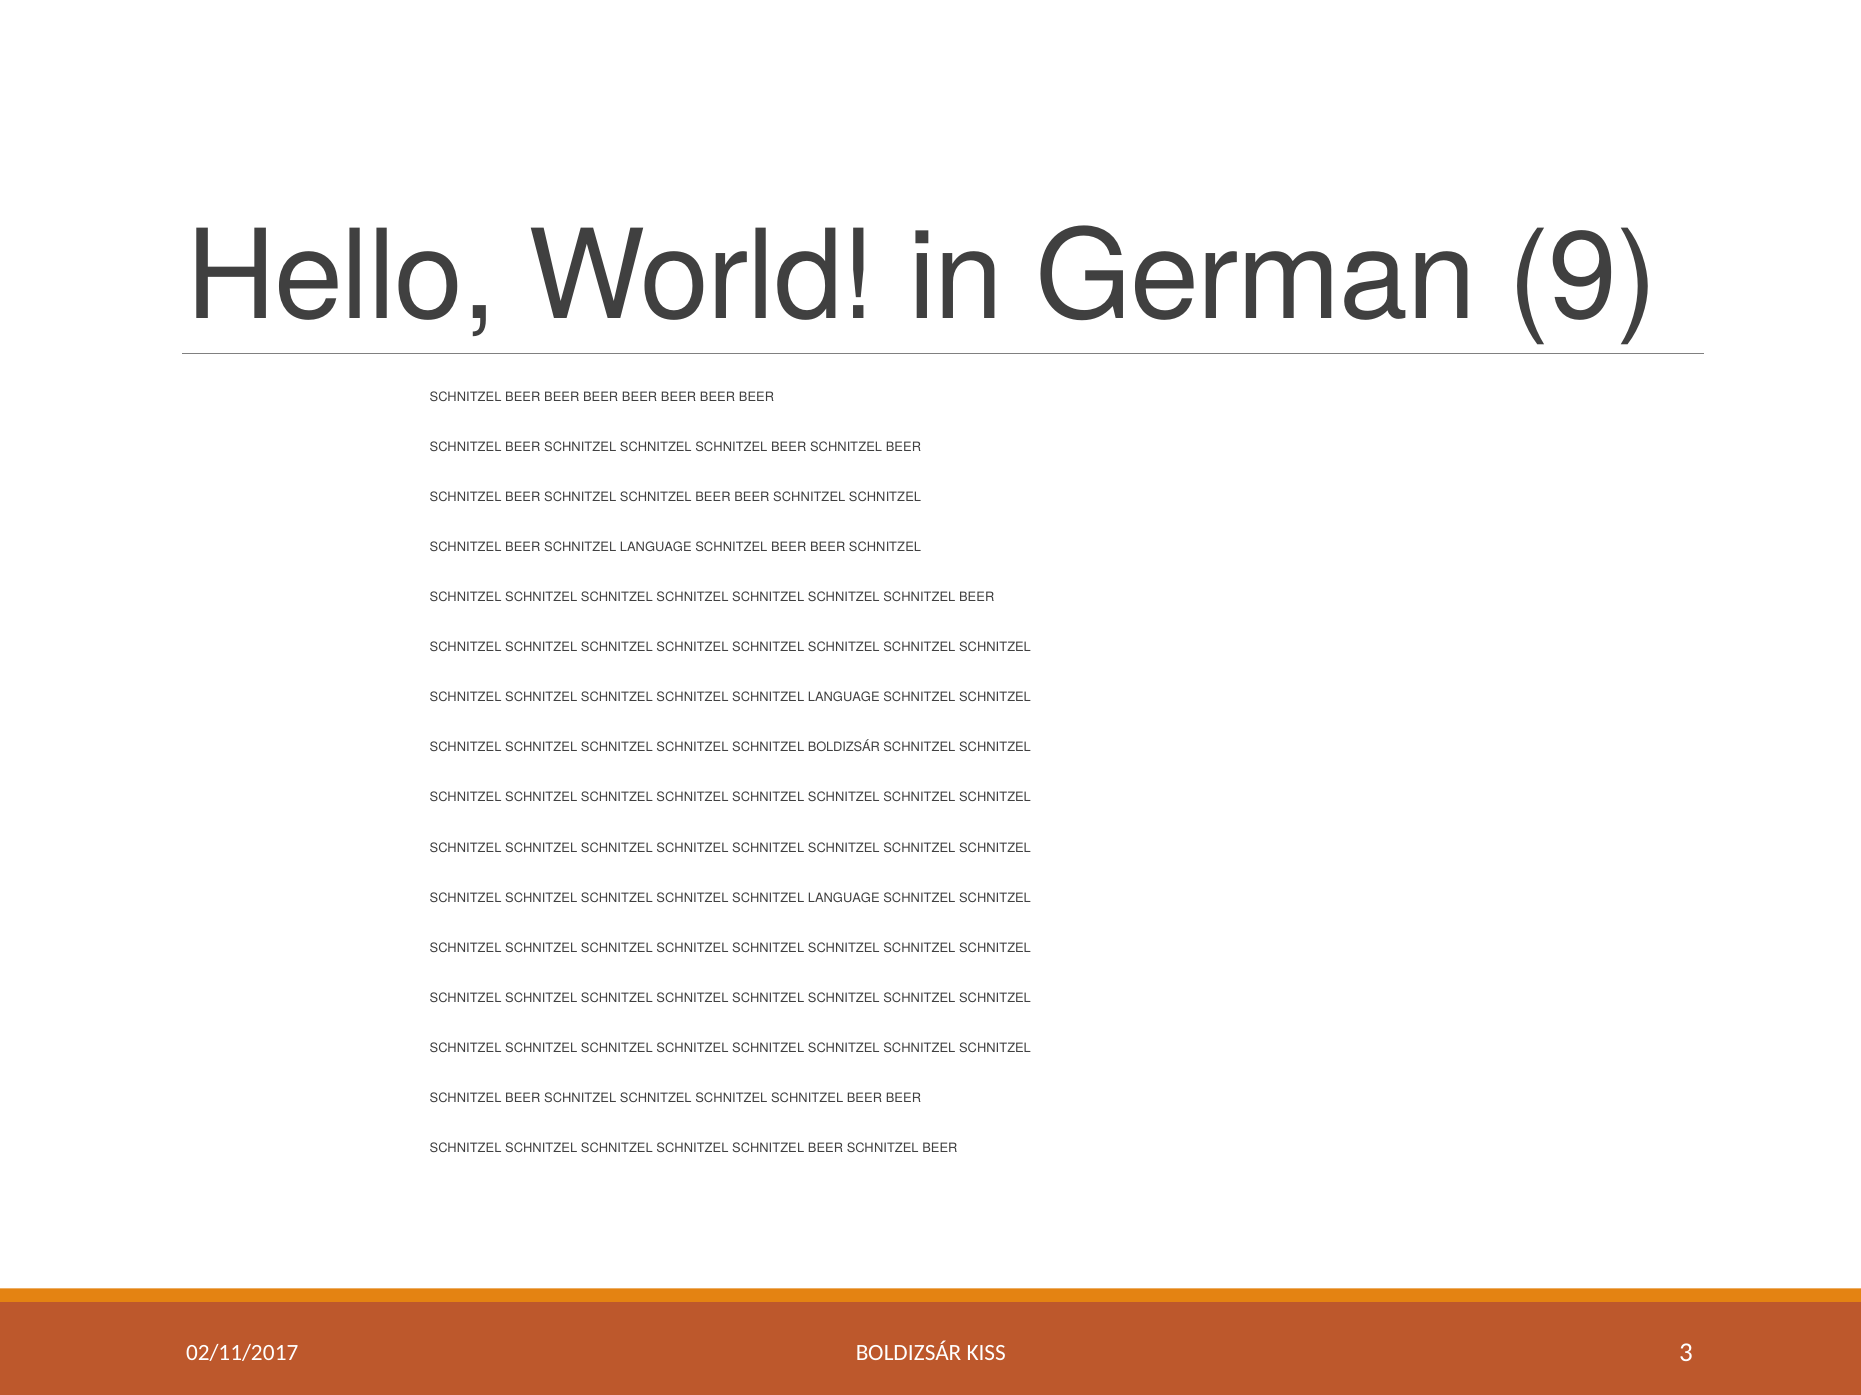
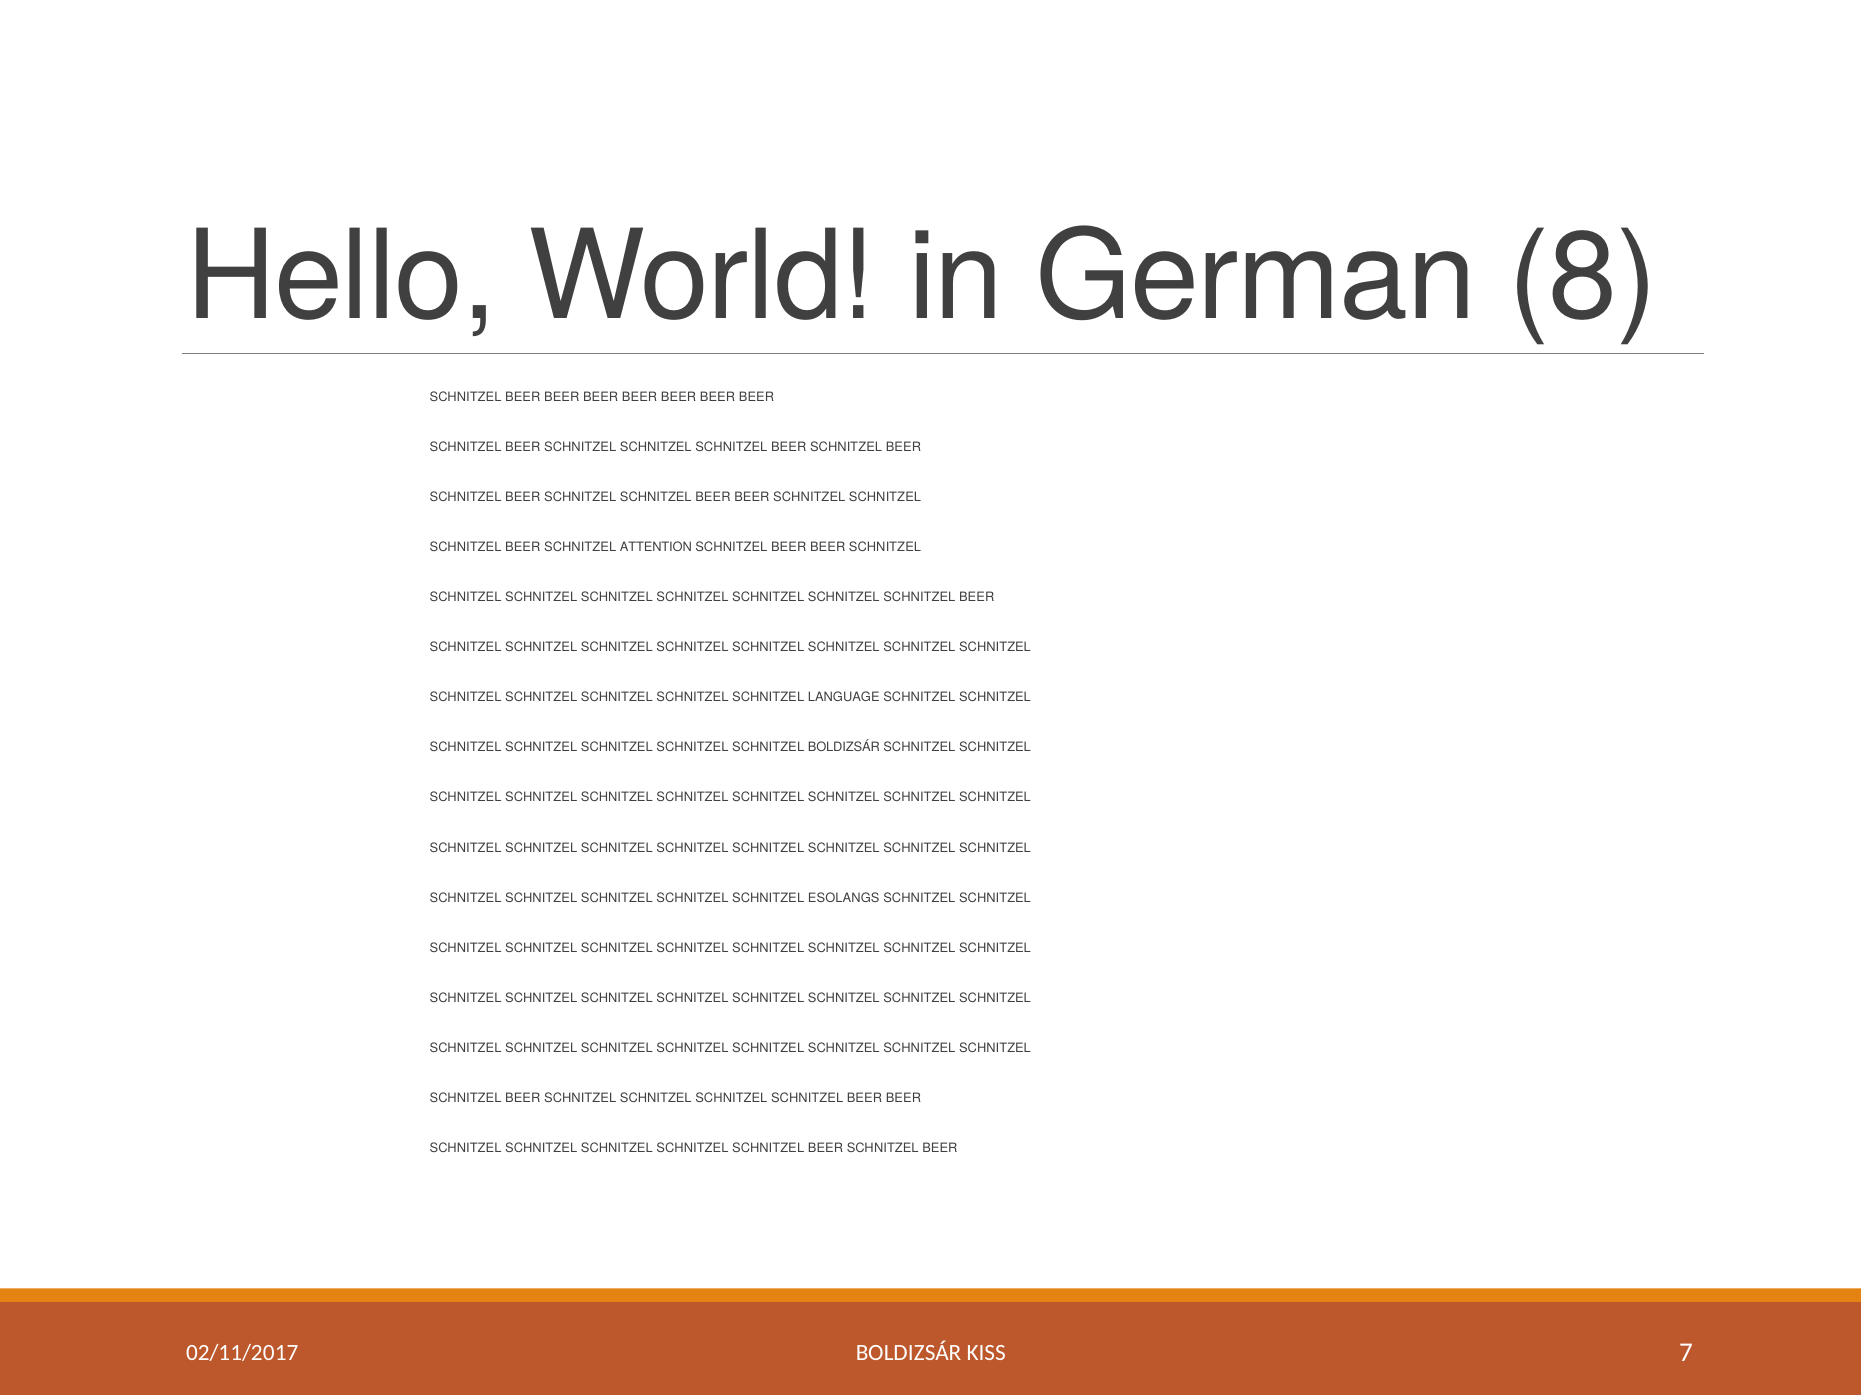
9: 9 -> 8
BEER SCHNITZEL LANGUAGE: LANGUAGE -> ATTENTION
LANGUAGE at (844, 898): LANGUAGE -> ESOLANGS
3: 3 -> 7
